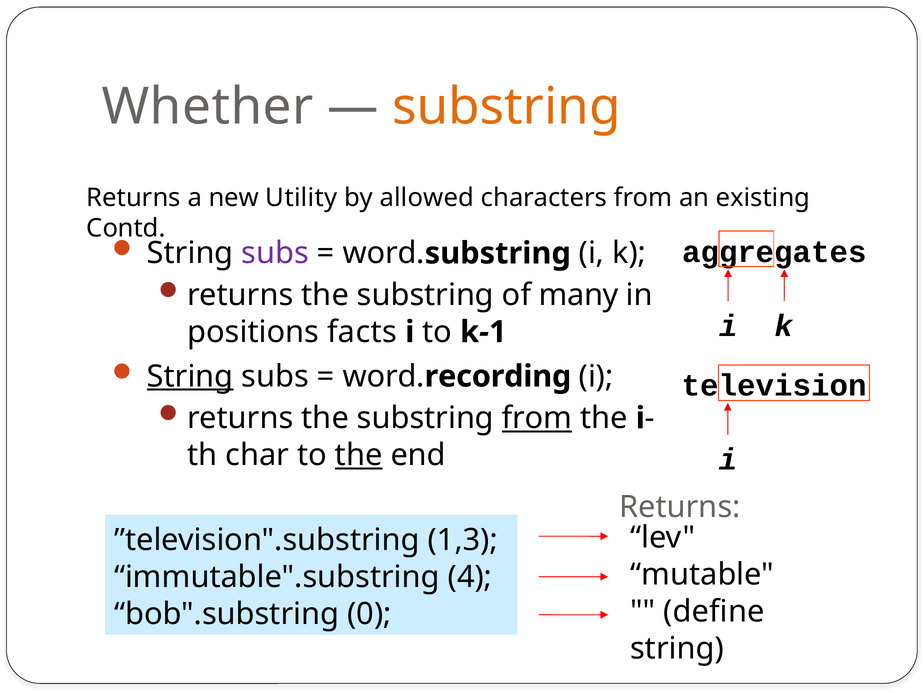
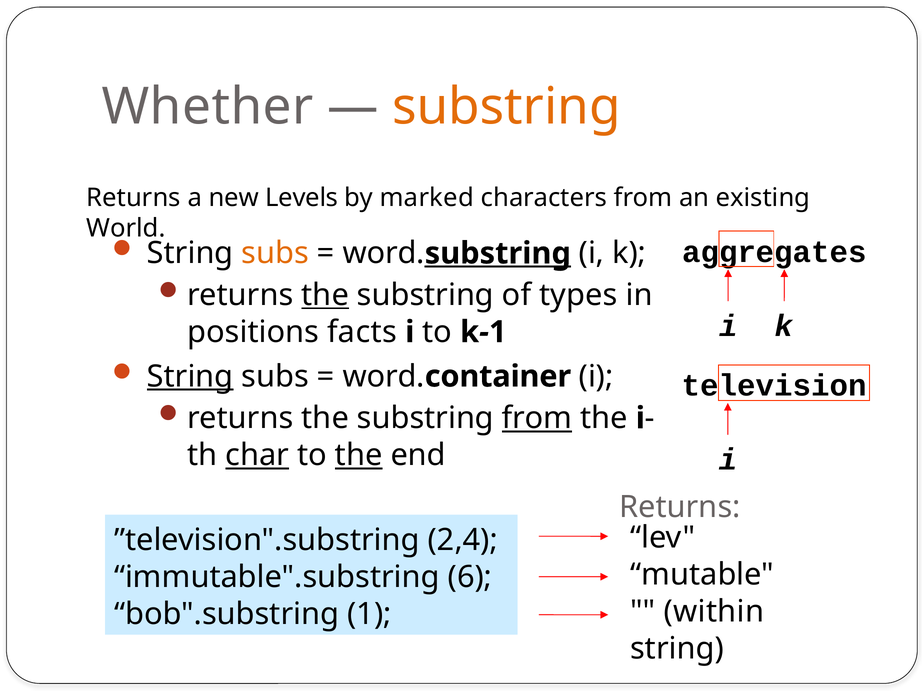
Utility: Utility -> Levels
allowed: allowed -> marked
Contd: Contd -> World
subs at (275, 253) colour: purple -> orange
substring at (498, 253) underline: none -> present
the at (325, 295) underline: none -> present
many: many -> types
recording: recording -> container
char underline: none -> present
1,3: 1,3 -> 2,4
4: 4 -> 6
define: define -> within
0: 0 -> 1
